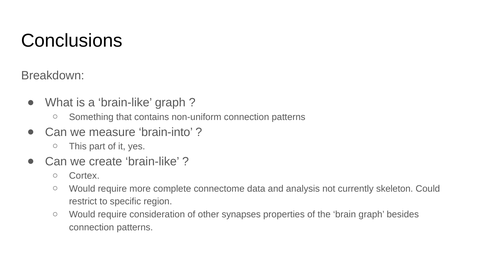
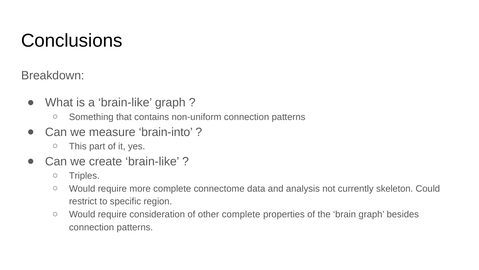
Cortex: Cortex -> Triples
other synapses: synapses -> complete
